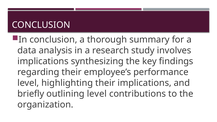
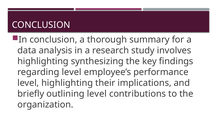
implications at (43, 61): implications -> highlighting
regarding their: their -> level
